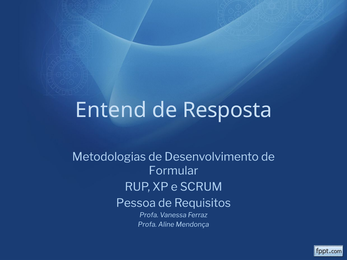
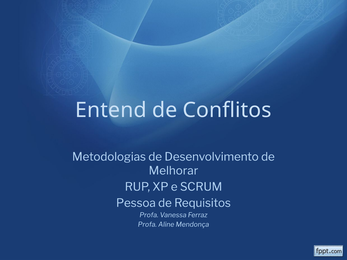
Resposta: Resposta -> Conflitos
Formular: Formular -> Melhorar
